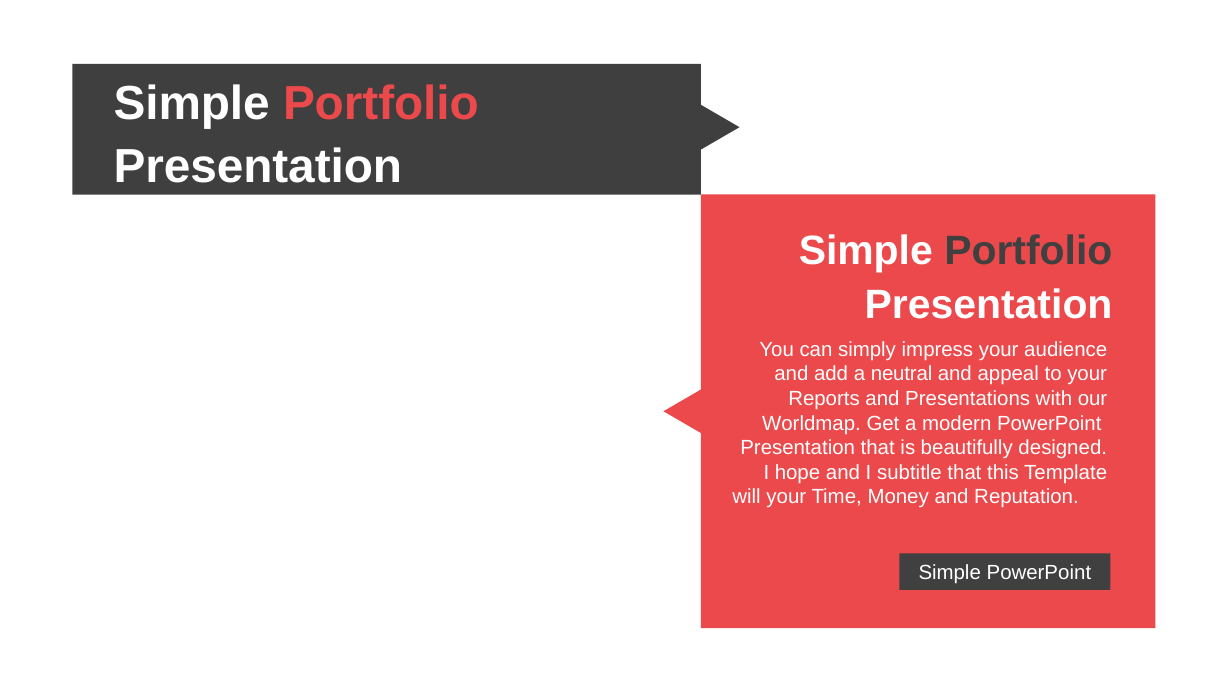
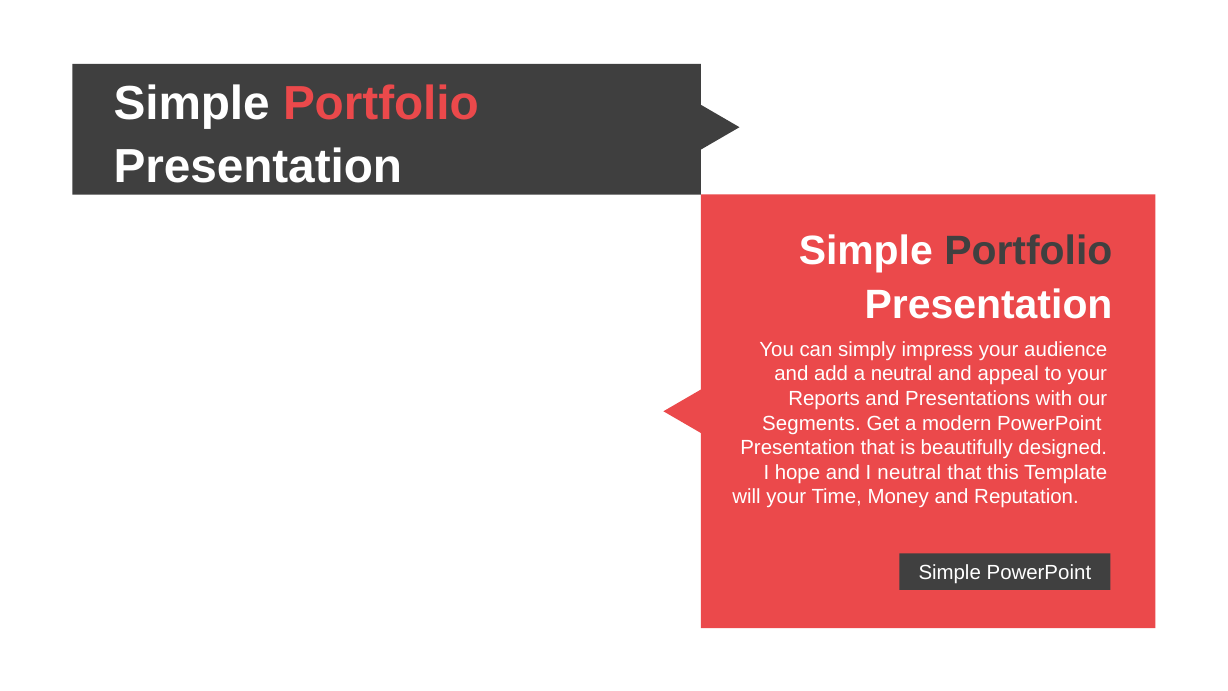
Worldmap: Worldmap -> Segments
I subtitle: subtitle -> neutral
